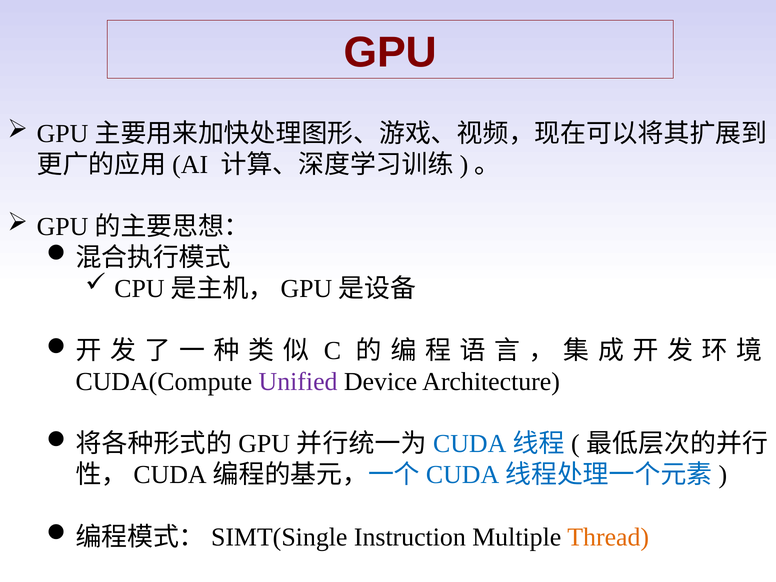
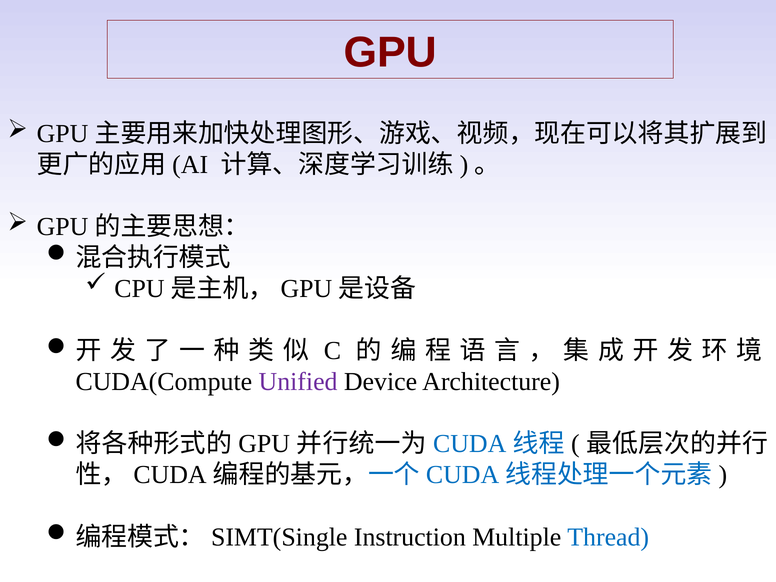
Thread colour: orange -> blue
